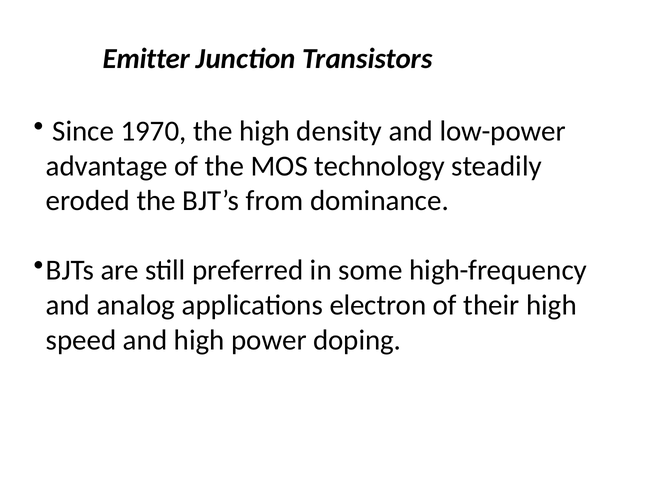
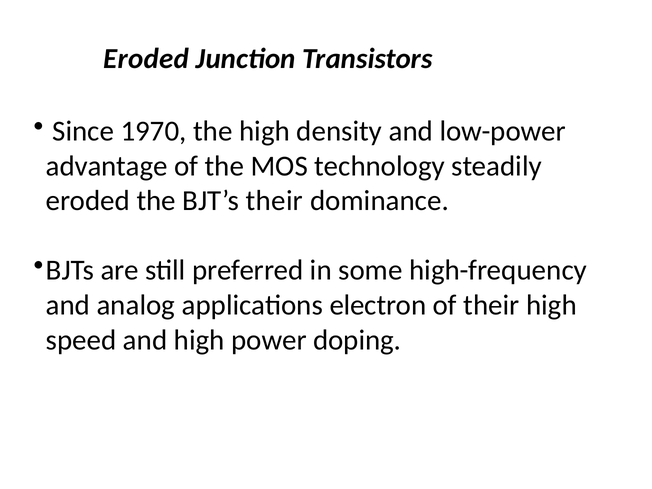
Emitter at (146, 59): Emitter -> Eroded
BJT’s from: from -> their
